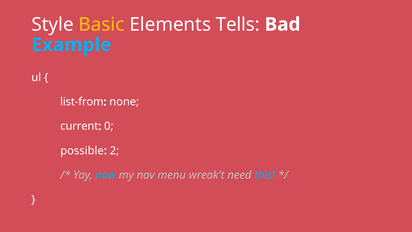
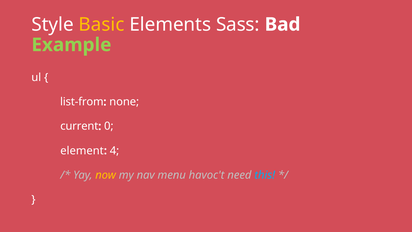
Tells: Tells -> Sass
Example colour: light blue -> light green
possible: possible -> element
2: 2 -> 4
now colour: light blue -> yellow
wreak't: wreak't -> havoc't
